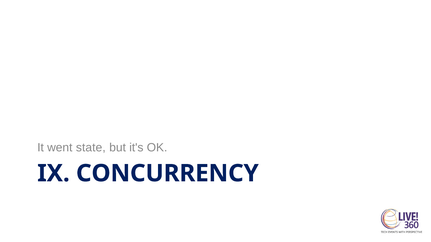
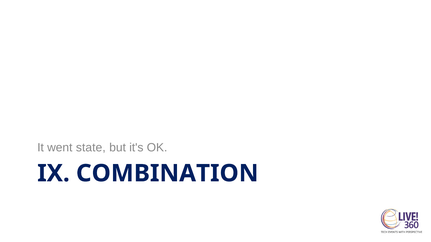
CONCURRENCY: CONCURRENCY -> COMBINATION
